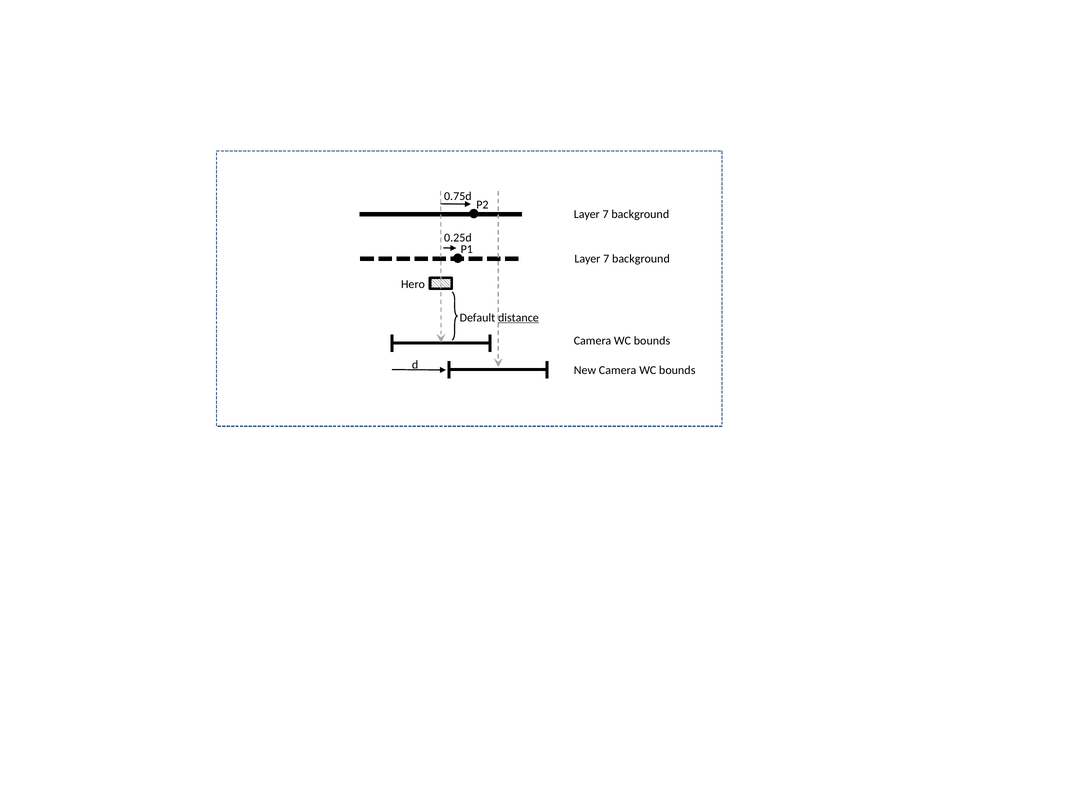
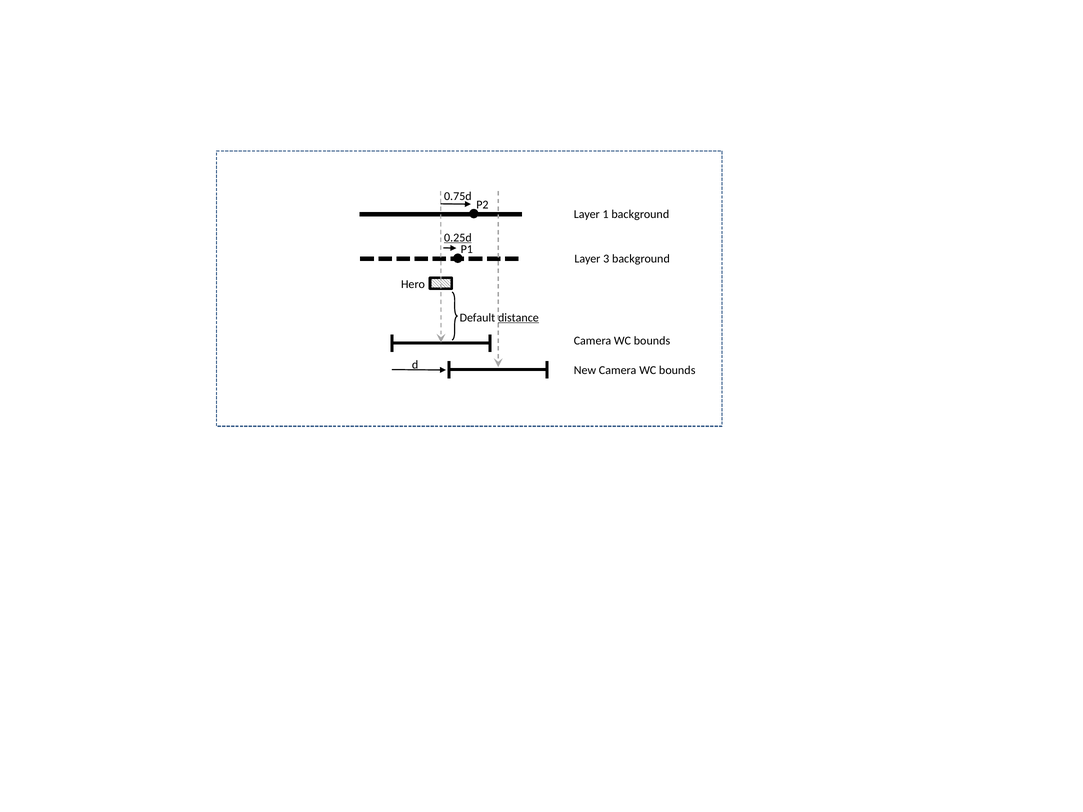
7 at (606, 214): 7 -> 1
0.25d underline: none -> present
7 at (606, 259): 7 -> 3
